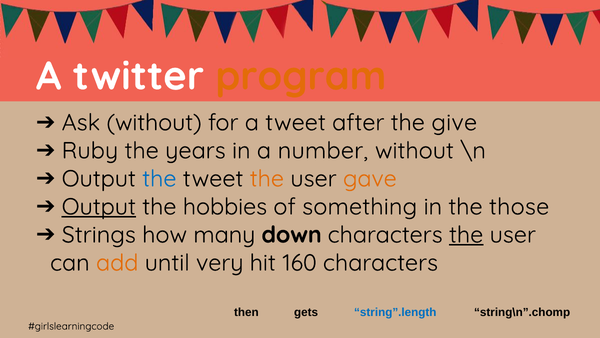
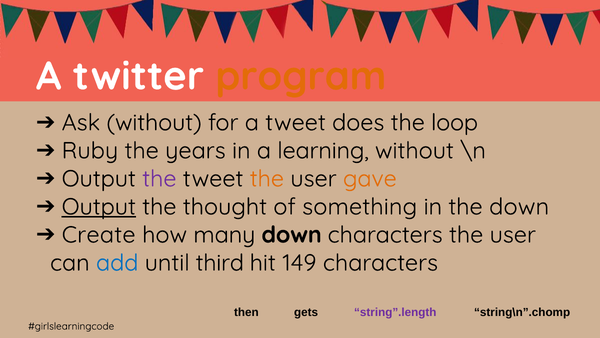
after: after -> does
give: give -> loop
number: number -> learning
the at (159, 178) colour: blue -> purple
hobbies: hobbies -> thought
the those: those -> down
Strings: Strings -> Create
the at (466, 235) underline: present -> none
add colour: orange -> blue
very: very -> third
160: 160 -> 149
string”.length colour: blue -> purple
